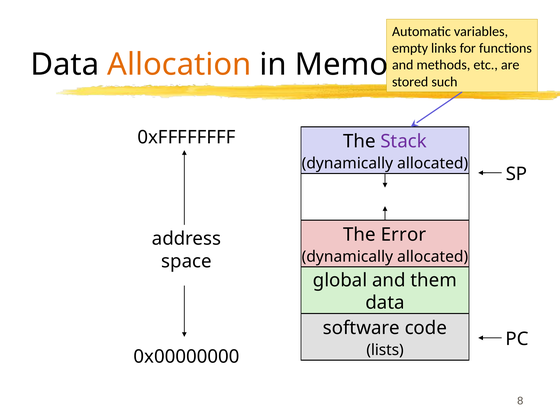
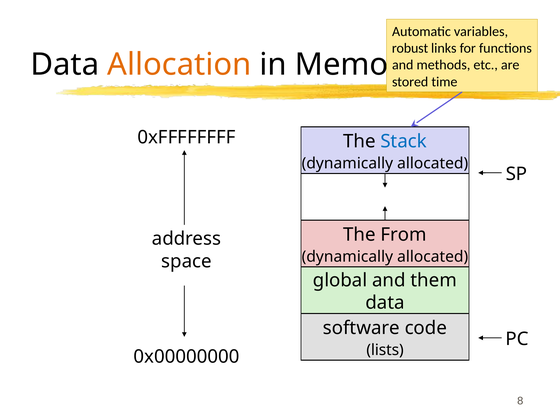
empty: empty -> robust
such: such -> time
Stack colour: purple -> blue
Error: Error -> From
